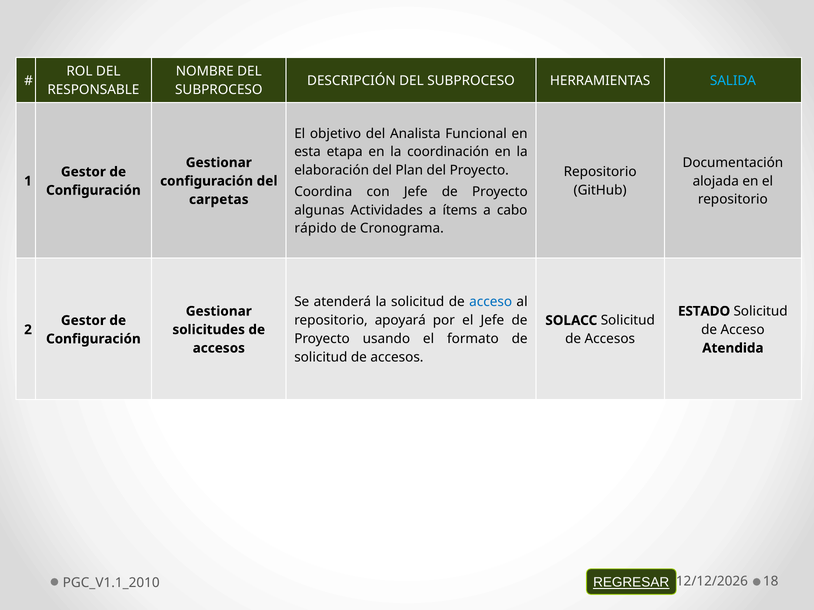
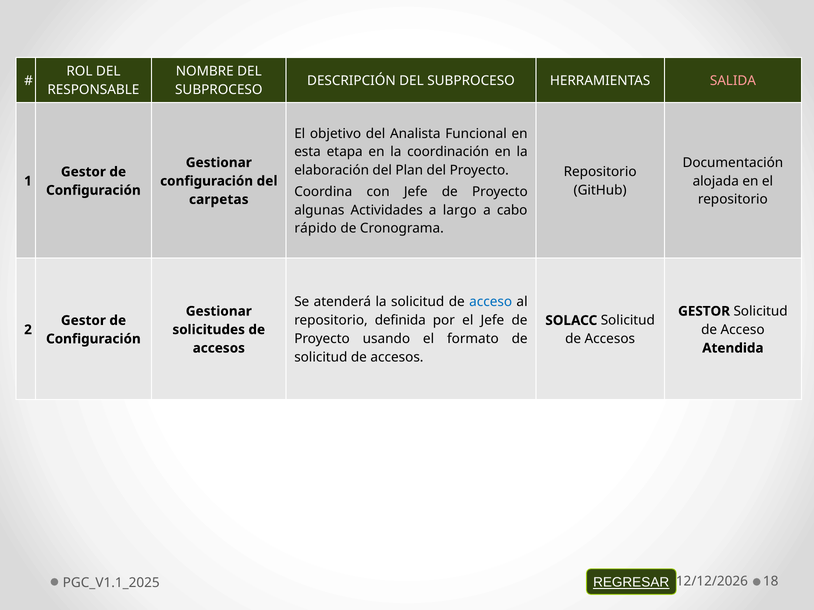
SALIDA colour: light blue -> pink
ítems: ítems -> largo
ESTADO at (704, 311): ESTADO -> GESTOR
apoyará: apoyará -> definida
PGC_V1.1_2010: PGC_V1.1_2010 -> PGC_V1.1_2025
